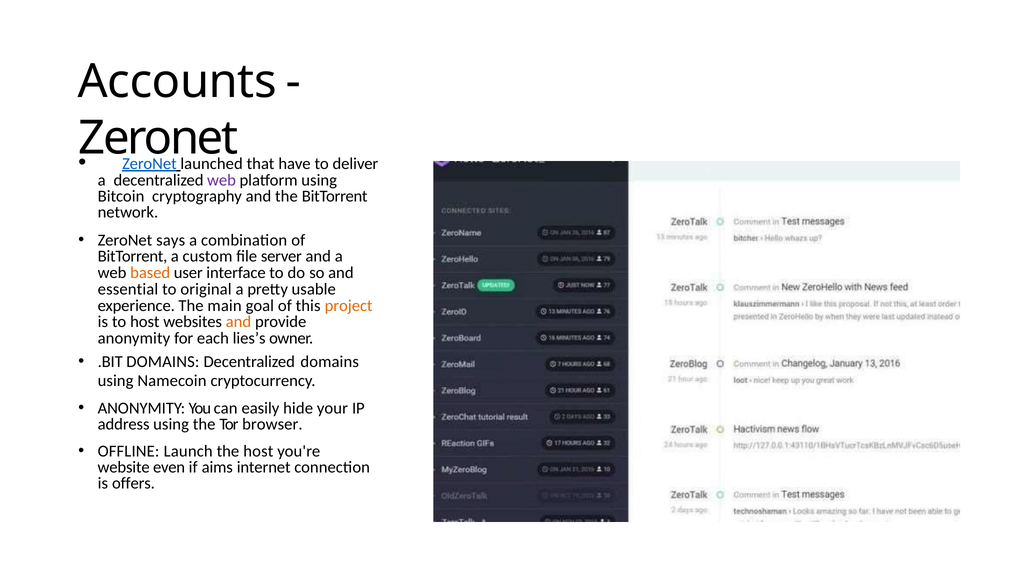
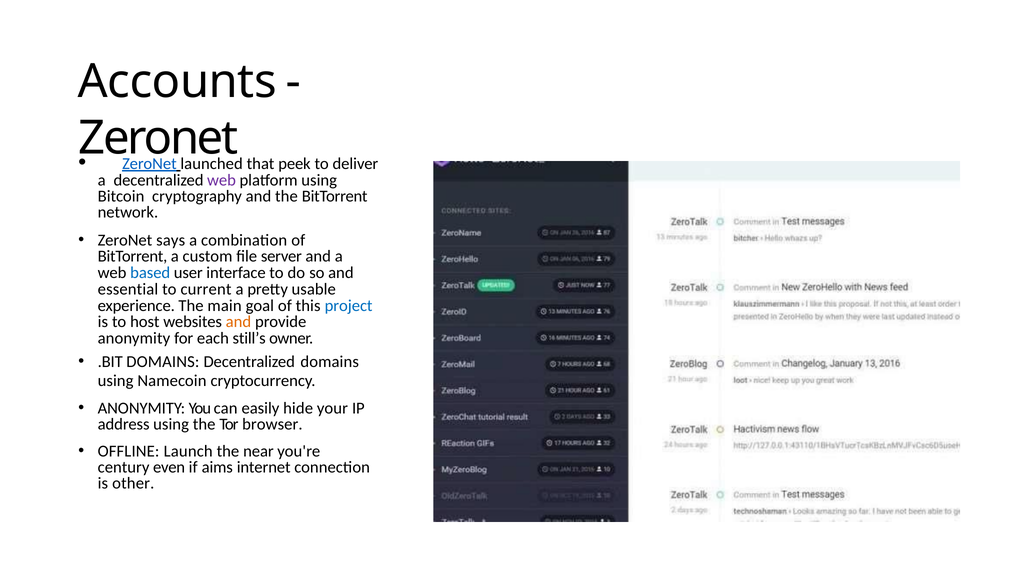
have: have -> peek
based colour: orange -> blue
original: original -> current
project colour: orange -> blue
lies’s: lies’s -> still’s
the host: host -> near
website: website -> century
offers: offers -> other
